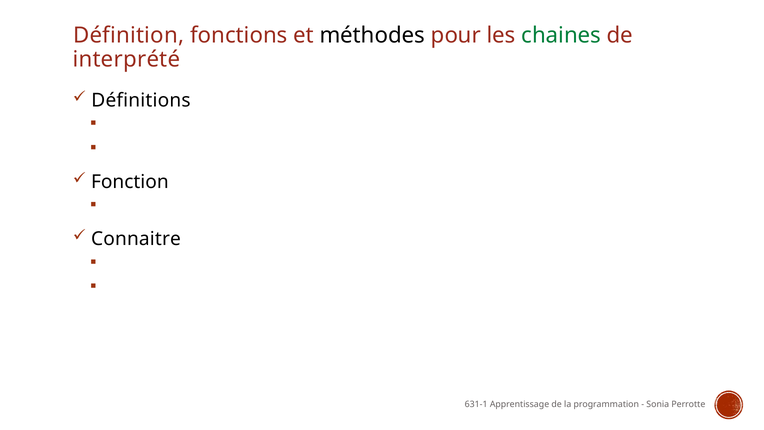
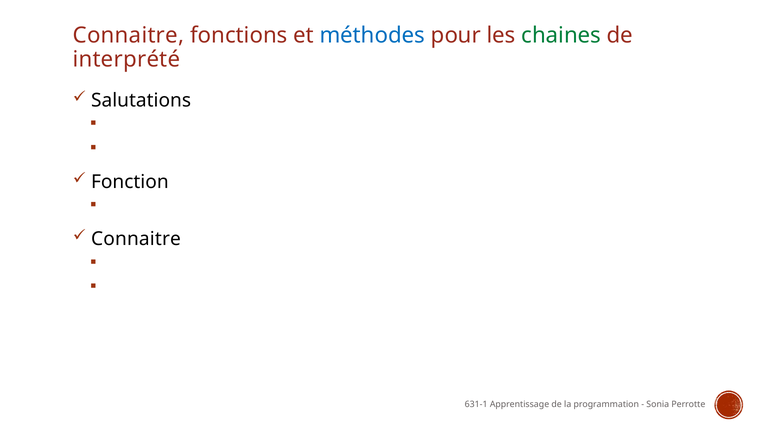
Définition at (129, 35): Définition -> Connaitre
méthodes colour: black -> blue
Définitions: Définitions -> Salutations
